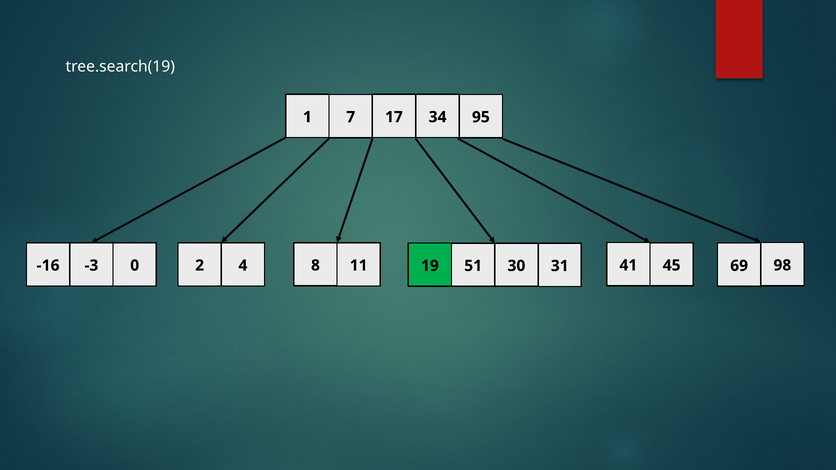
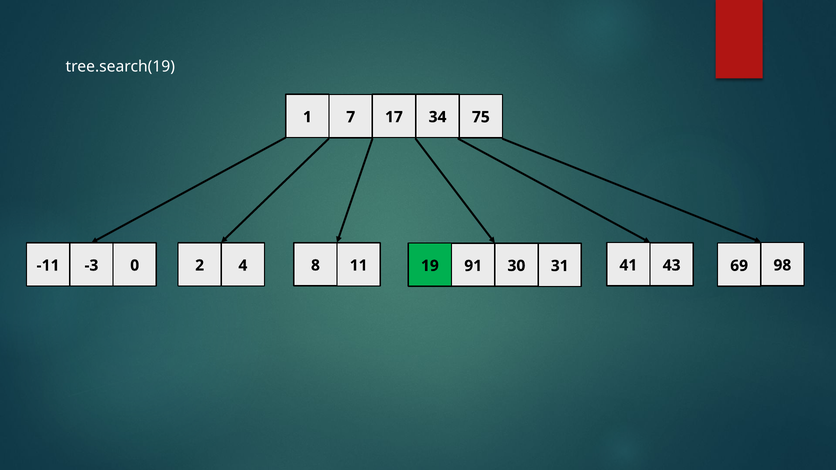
95: 95 -> 75
51: 51 -> 91
-16: -16 -> -11
45: 45 -> 43
